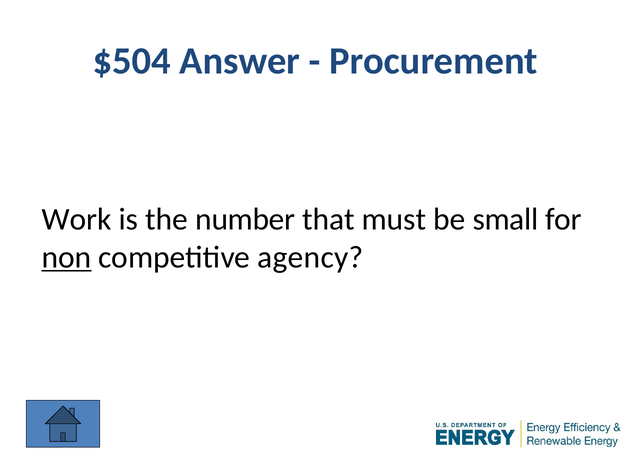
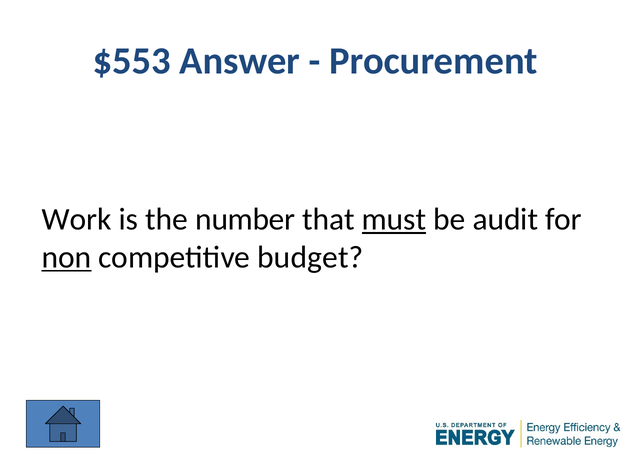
$504: $504 -> $553
must underline: none -> present
small: small -> audit
agency: agency -> budget
